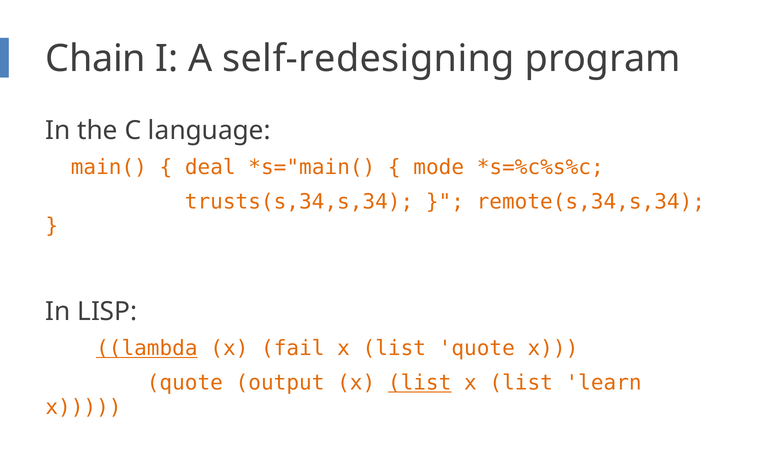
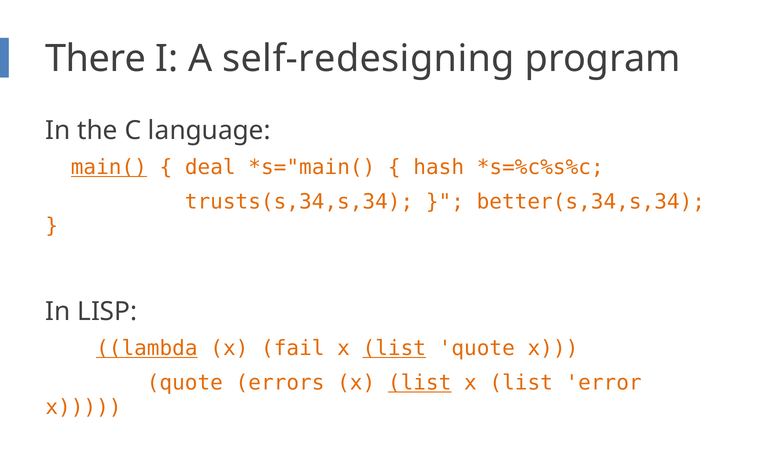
Chain: Chain -> There
main( underline: none -> present
mode: mode -> hash
remote(s,34,s,34: remote(s,34,s,34 -> better(s,34,s,34
list at (394, 349) underline: none -> present
output: output -> errors
learn: learn -> error
